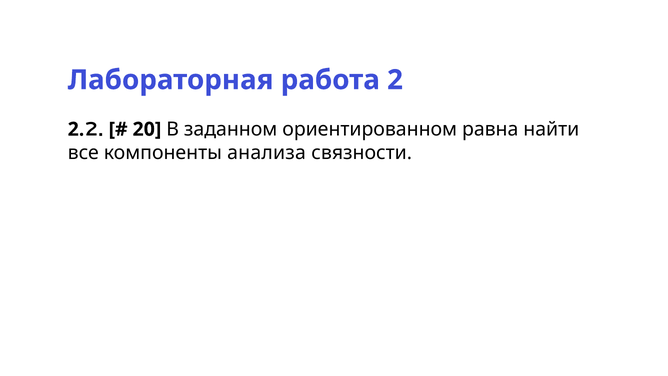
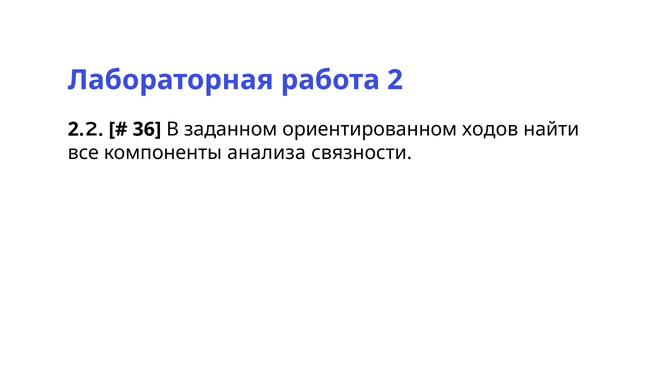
20: 20 -> 36
равна: равна -> ходов
